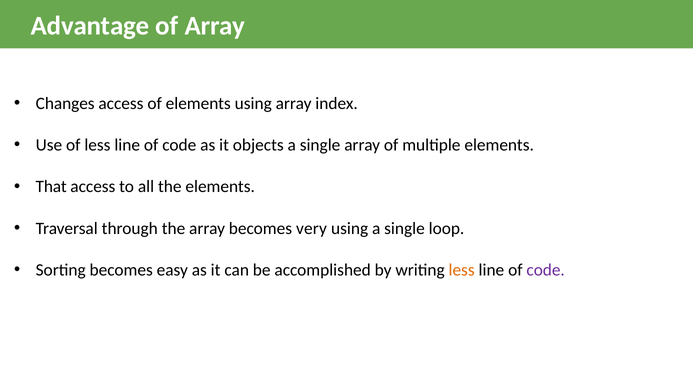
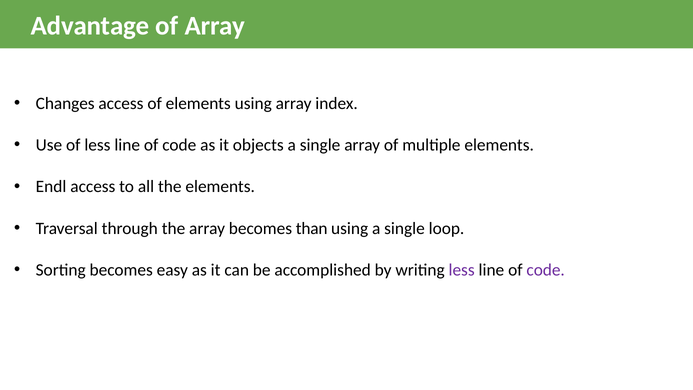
That: That -> Endl
very: very -> than
less at (462, 270) colour: orange -> purple
